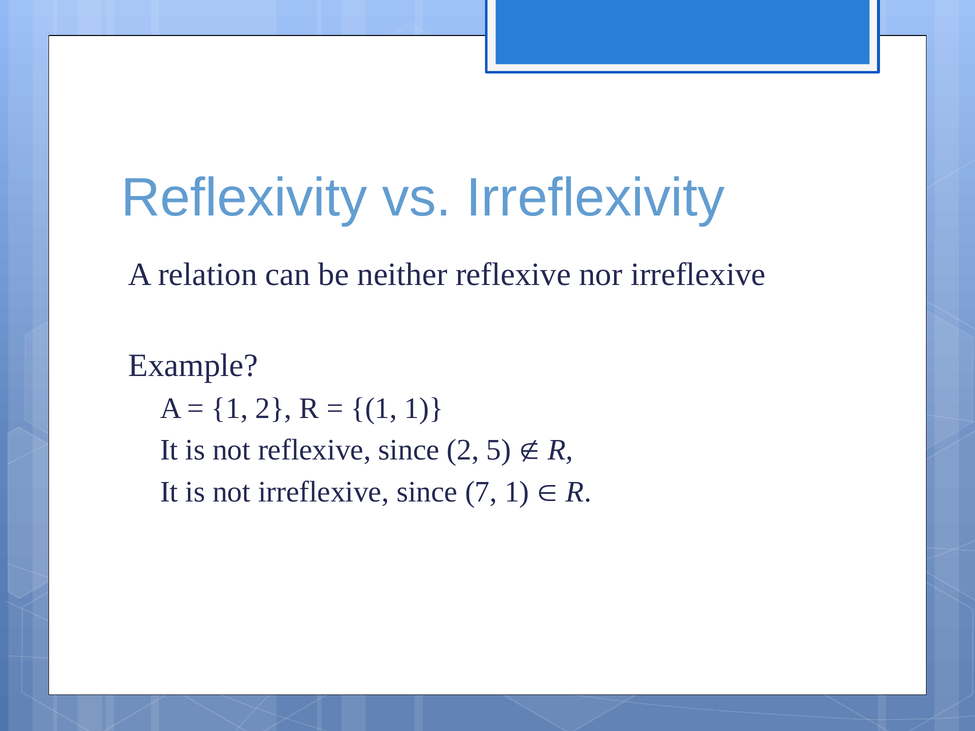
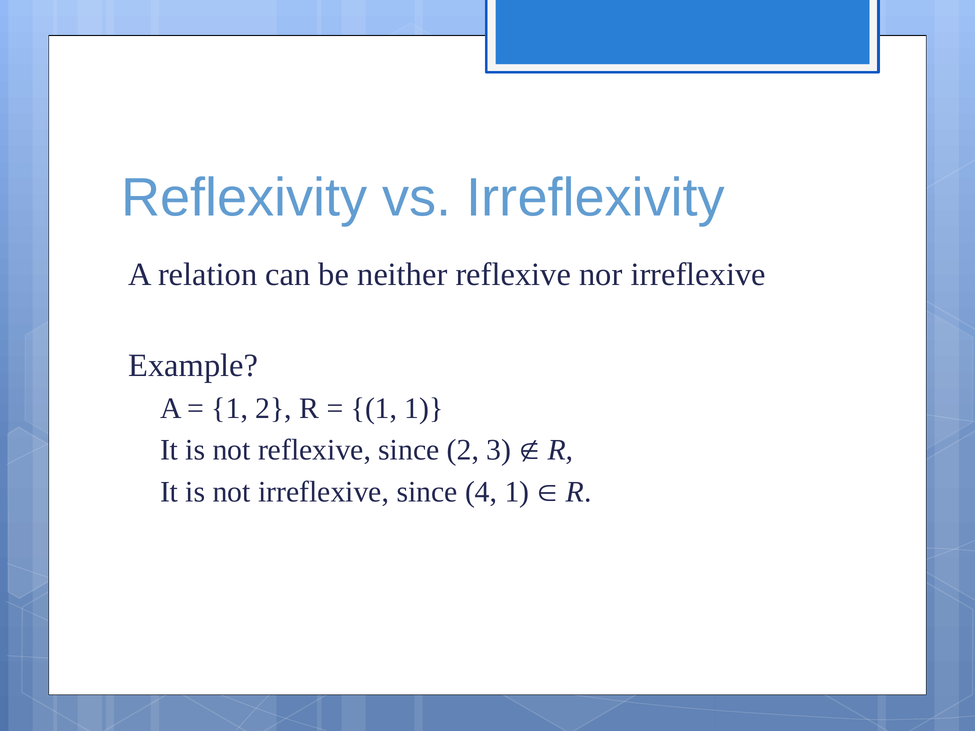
5: 5 -> 3
7: 7 -> 4
